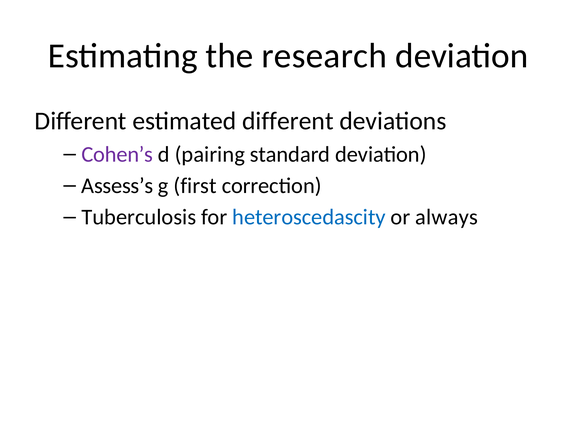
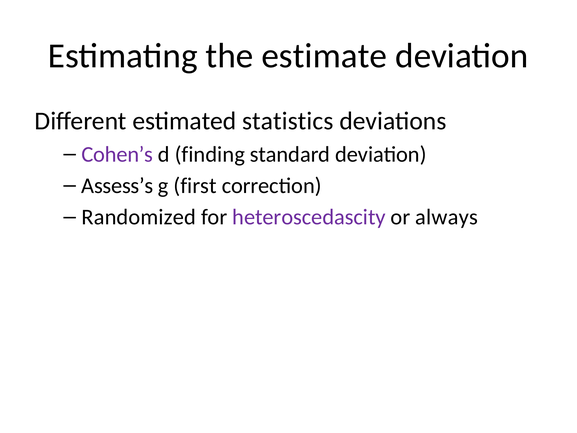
research: research -> estimate
estimated different: different -> statistics
pairing: pairing -> finding
Tuberculosis: Tuberculosis -> Randomized
heteroscedascity colour: blue -> purple
